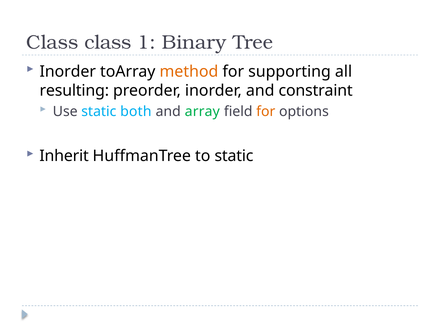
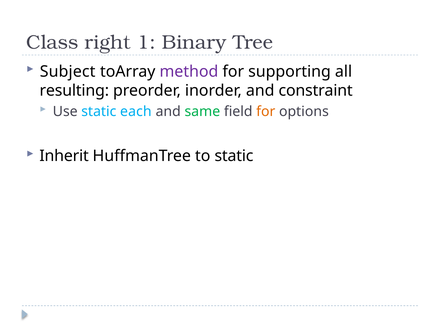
Class class: class -> right
Inorder at (68, 71): Inorder -> Subject
method colour: orange -> purple
both: both -> each
array: array -> same
